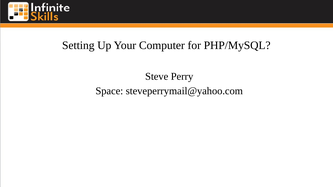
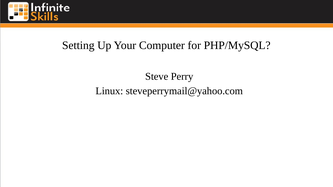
Space: Space -> Linux
